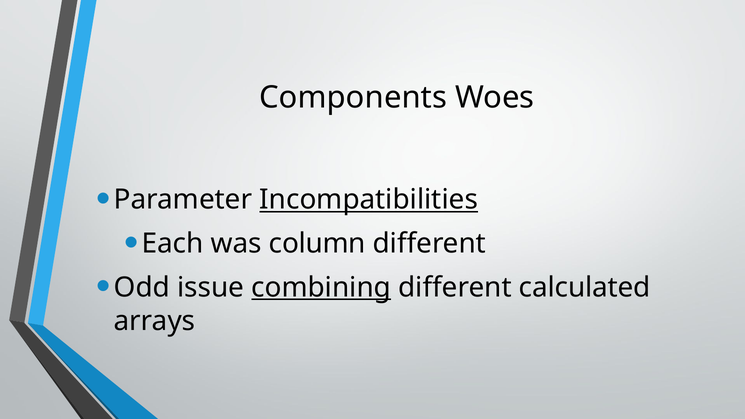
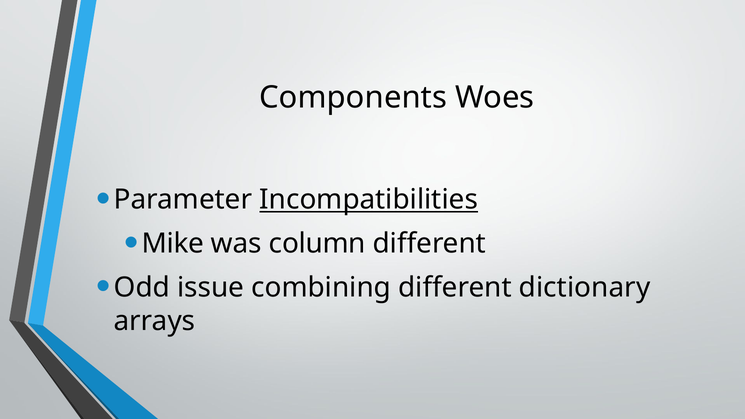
Each: Each -> Mike
combining underline: present -> none
calculated: calculated -> dictionary
